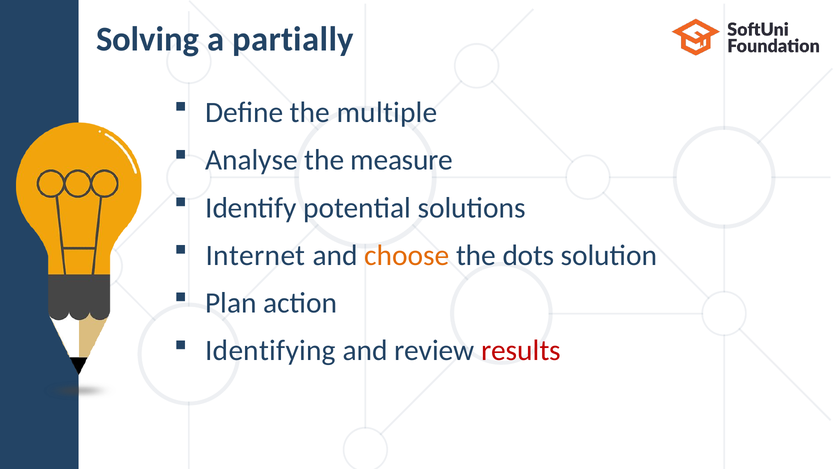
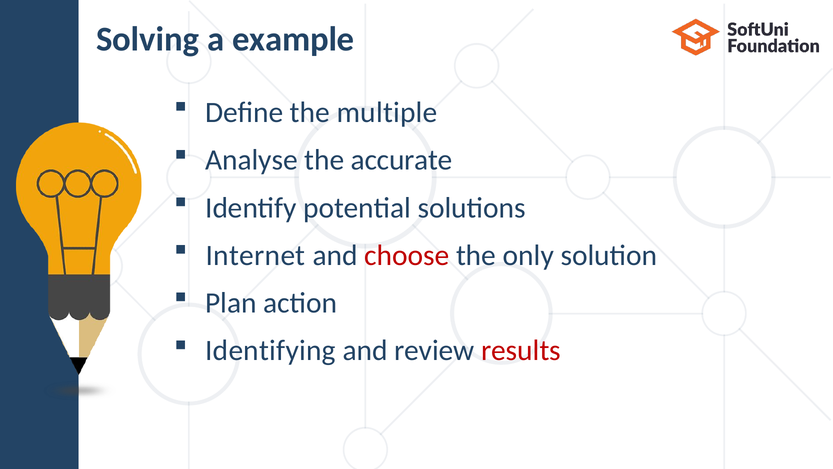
partially: partially -> example
measure: measure -> accurate
choose colour: orange -> red
dots: dots -> only
